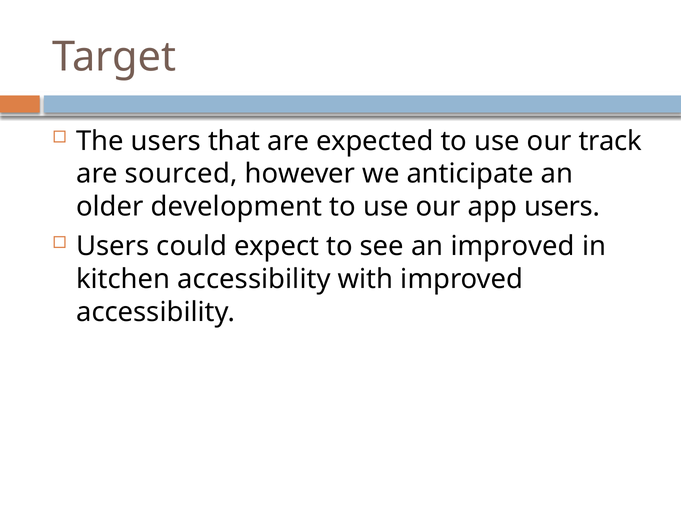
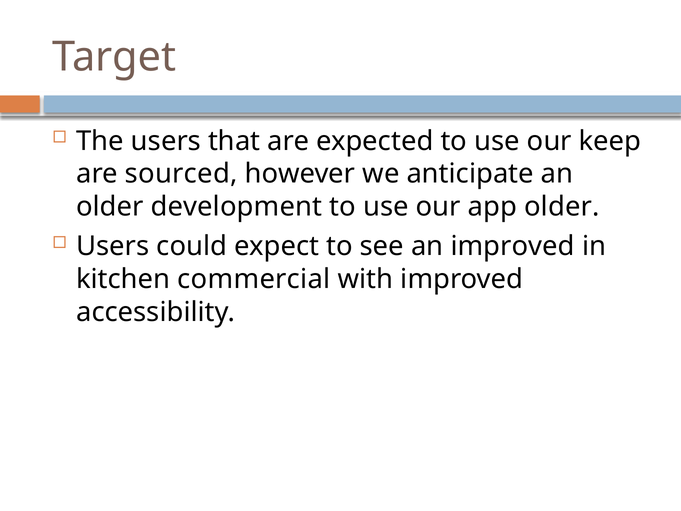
track: track -> keep
app users: users -> older
kitchen accessibility: accessibility -> commercial
